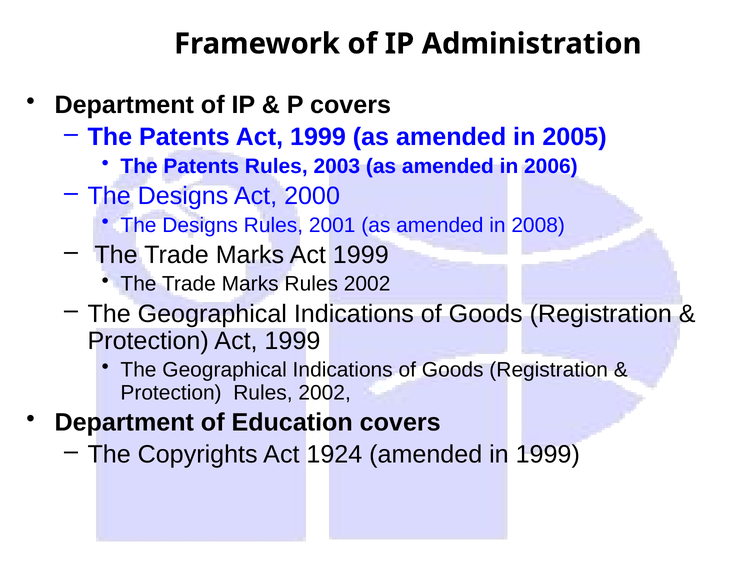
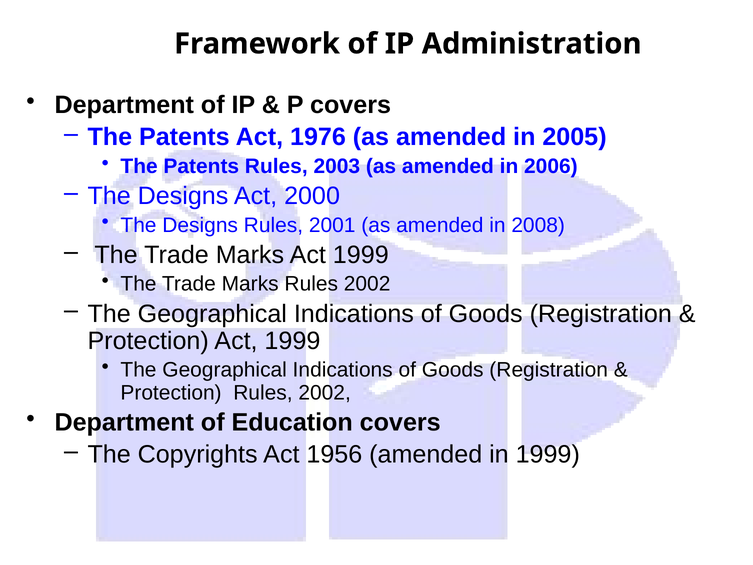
Patents Act 1999: 1999 -> 1976
1924: 1924 -> 1956
